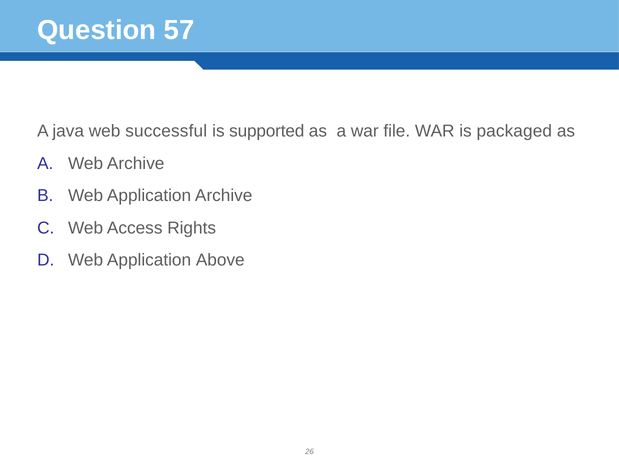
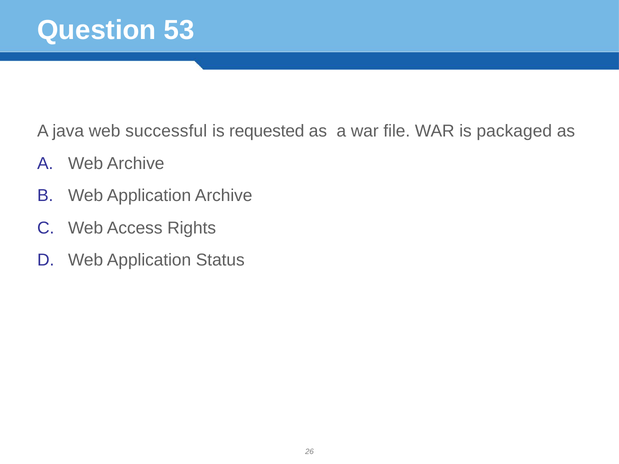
57: 57 -> 53
supported: supported -> requested
Above: Above -> Status
